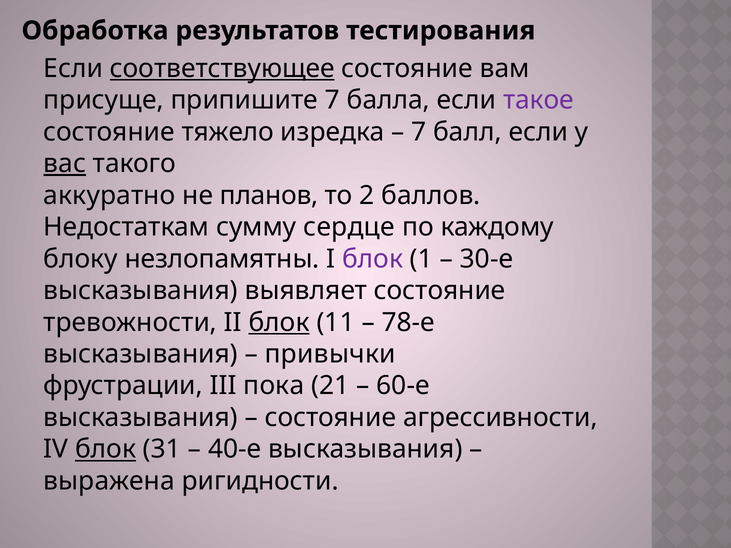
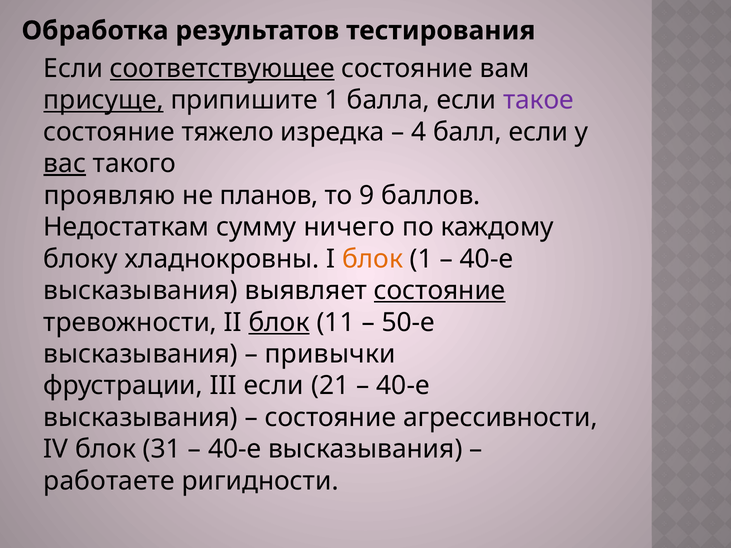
присуще underline: none -> present
припишите 7: 7 -> 1
7 at (419, 132): 7 -> 4
аккуратно: аккуратно -> проявляю
2: 2 -> 9
сердце: сердце -> ничего
незлопамятны: незлопамятны -> хладнокровны
блок at (373, 259) colour: purple -> orange
30-е at (486, 259): 30-е -> 40-е
состояние at (440, 291) underline: none -> present
78-е: 78-е -> 50-е
III пока: пока -> если
60-е at (403, 386): 60-е -> 40-е
блок at (106, 449) underline: present -> none
выражена: выражена -> работаете
